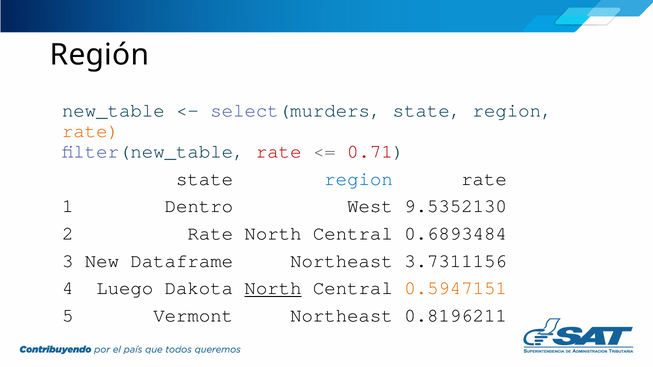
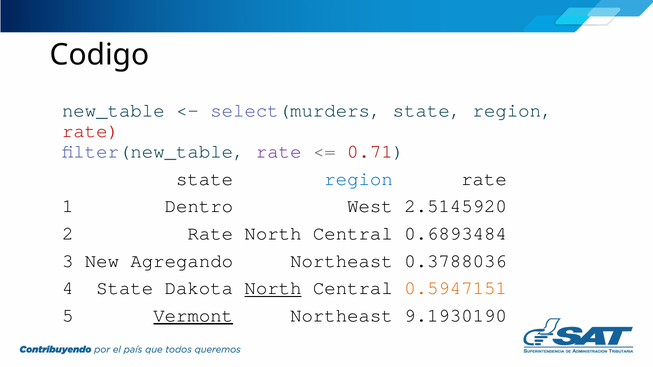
Región: Región -> Codigo
rate at (91, 131) colour: orange -> red
rate at (279, 152) colour: red -> purple
9.5352130: 9.5352130 -> 2.5145920
Dataframe: Dataframe -> Agregando
3.7311156: 3.7311156 -> 0.3788036
4 Luego: Luego -> State
Vermont underline: none -> present
0.8196211: 0.8196211 -> 9.1930190
